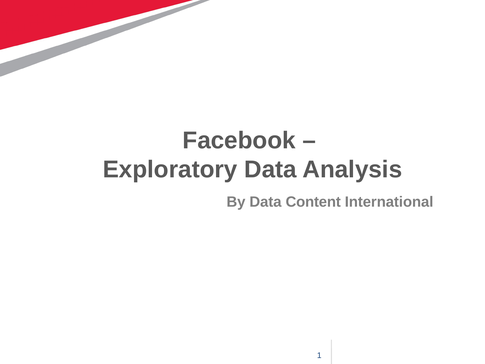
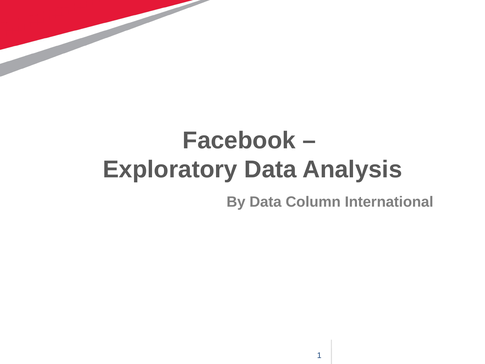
Content: Content -> Column
